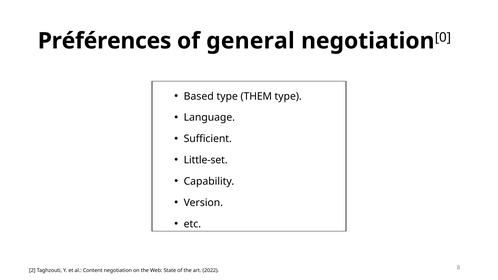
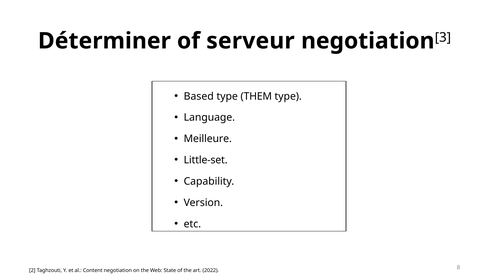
Préférences: Préférences -> Déterminer
general: general -> serveur
0: 0 -> 3
Sufficient: Sufficient -> Meilleure
